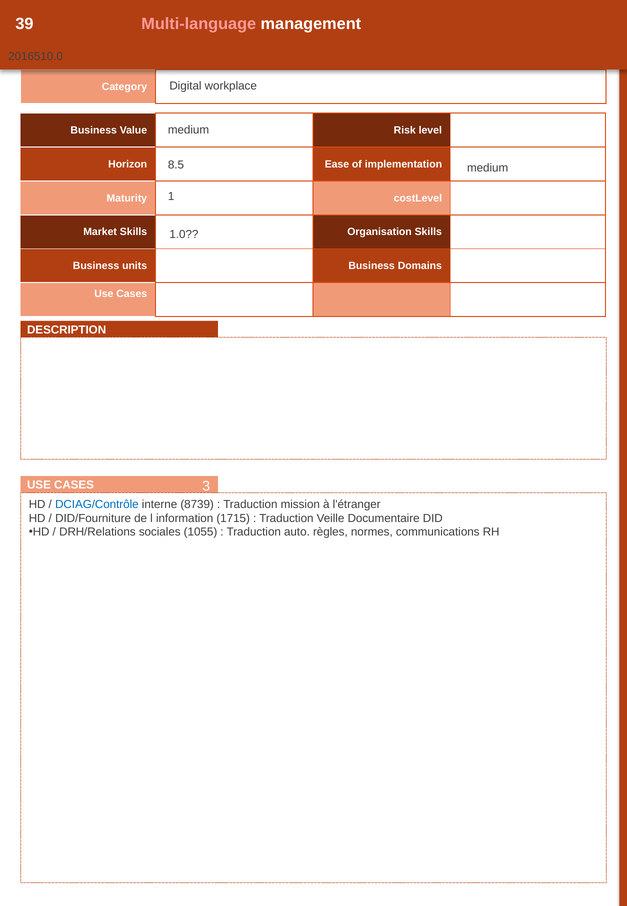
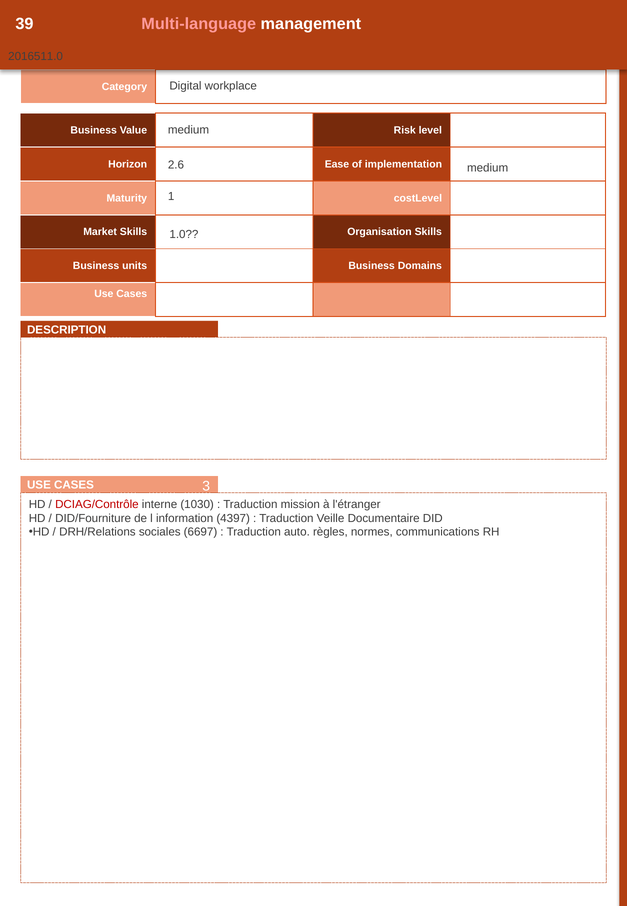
2016510.0: 2016510.0 -> 2016511.0
8.5: 8.5 -> 2.6
DCIAG/Contrôle colour: blue -> red
8739: 8739 -> 1030
1715: 1715 -> 4397
1055: 1055 -> 6697
